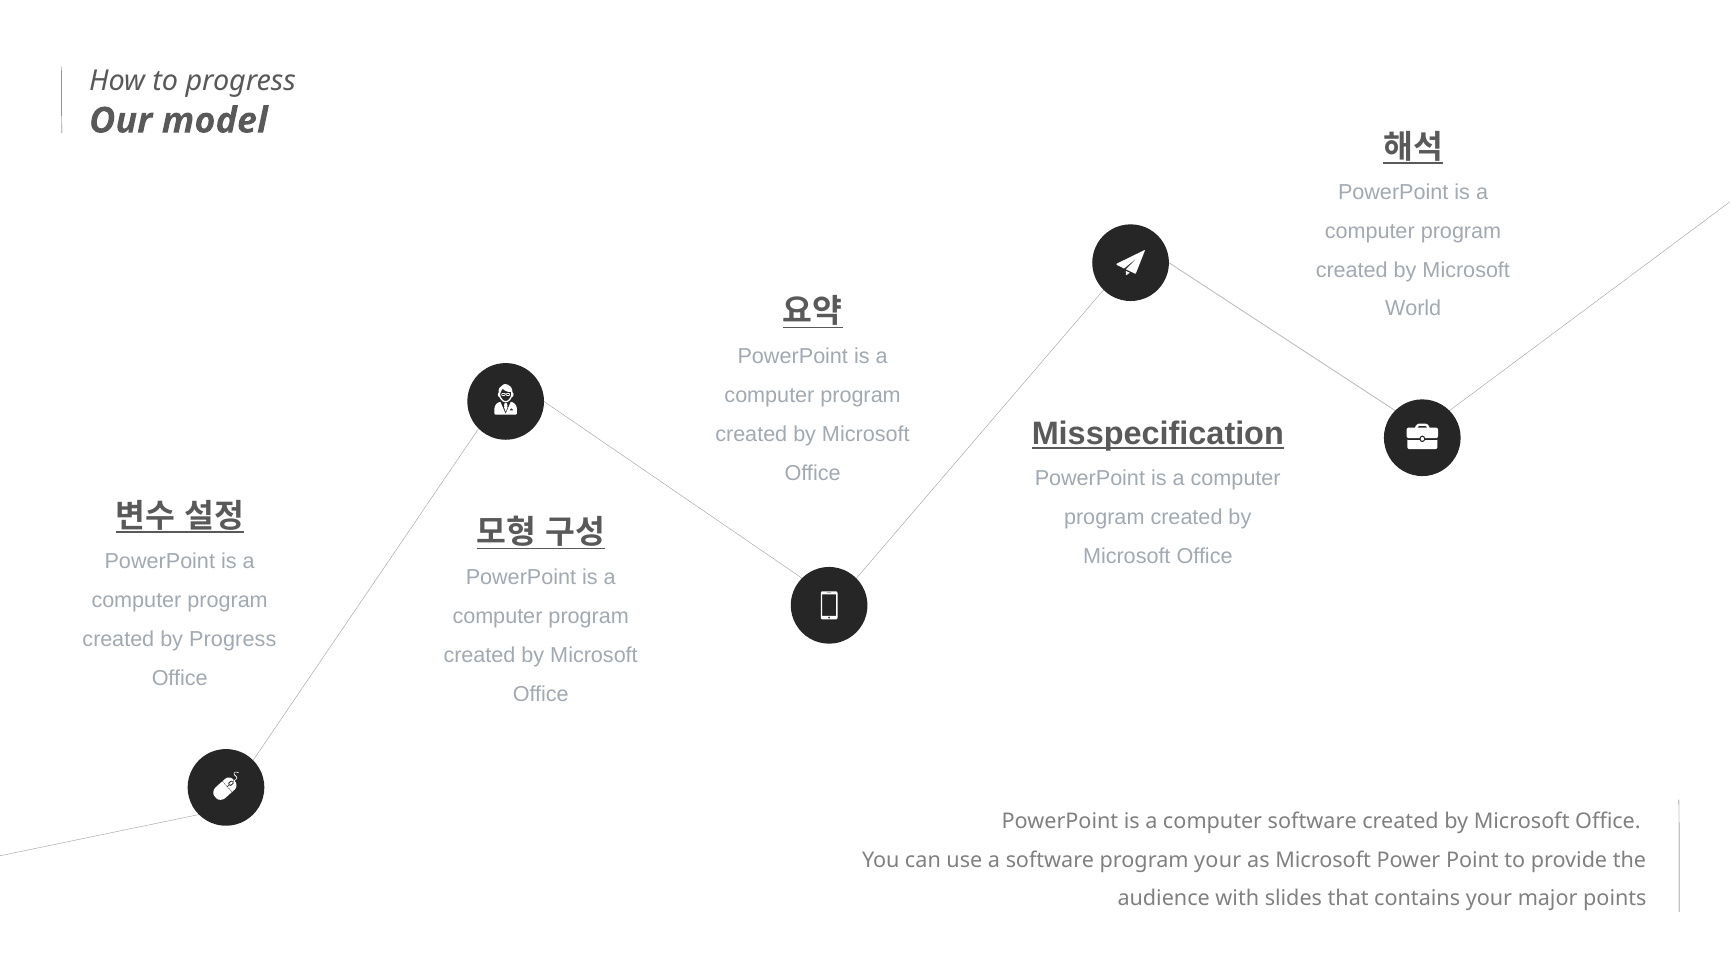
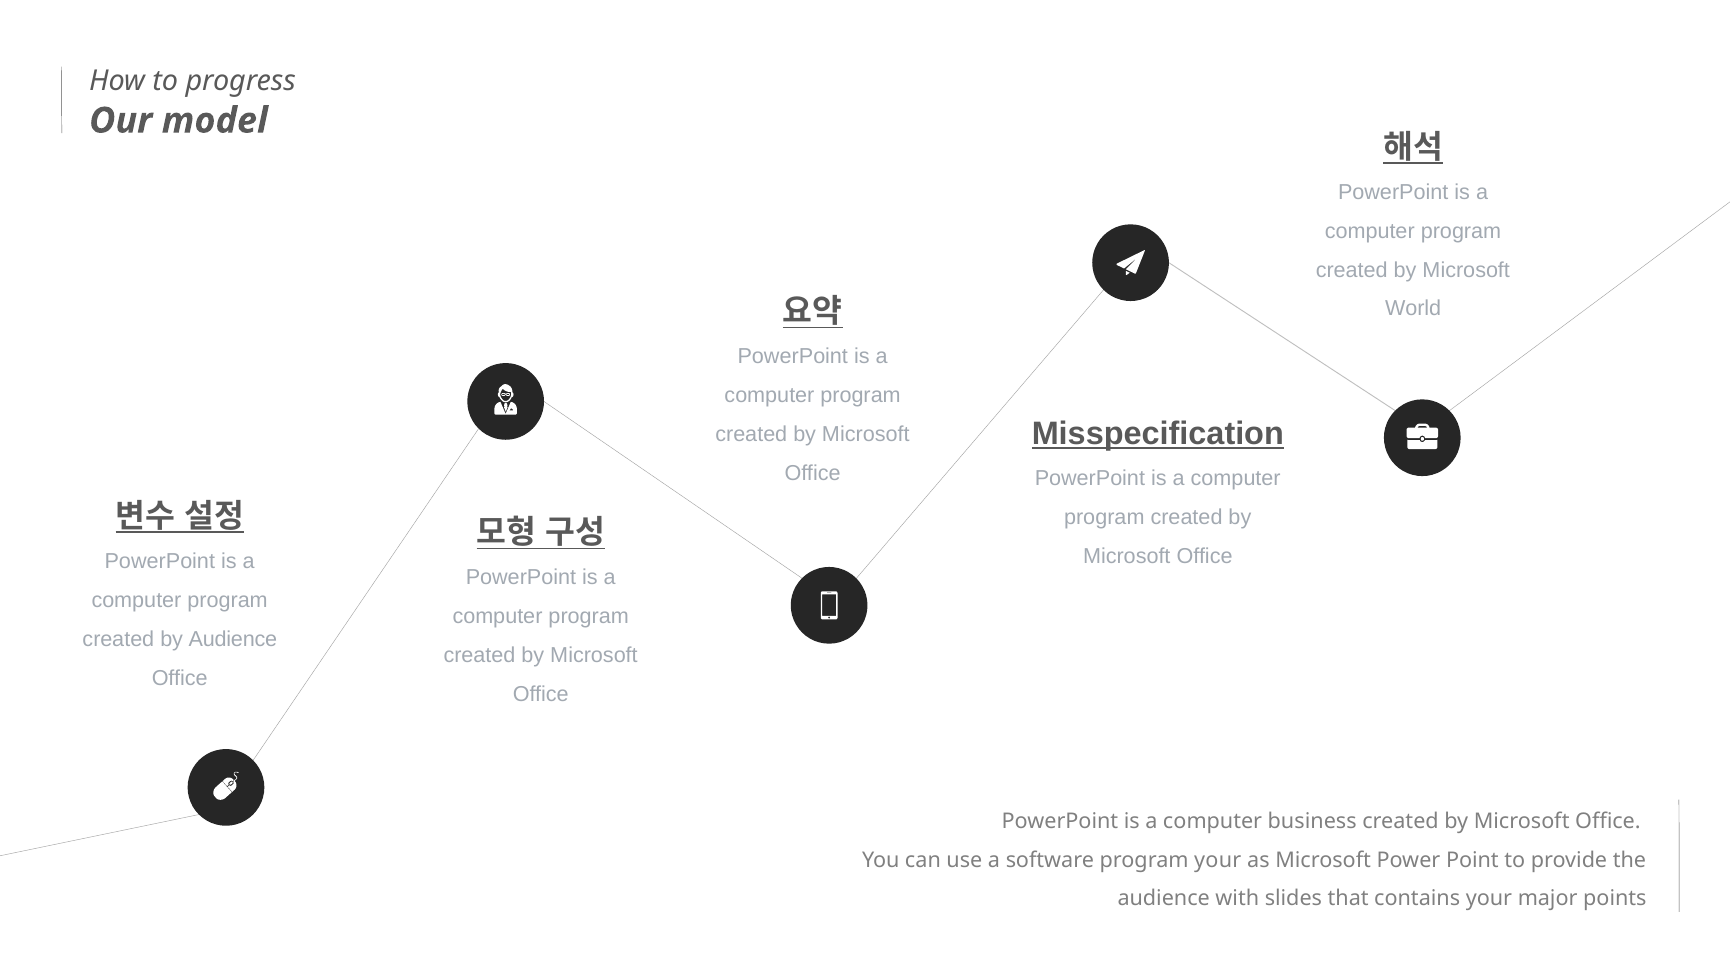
by Progress: Progress -> Audience
computer software: software -> business
